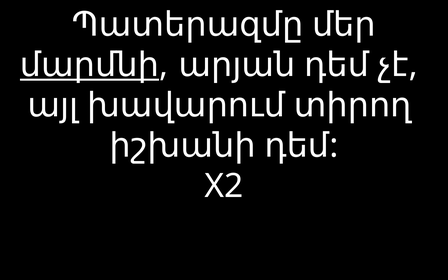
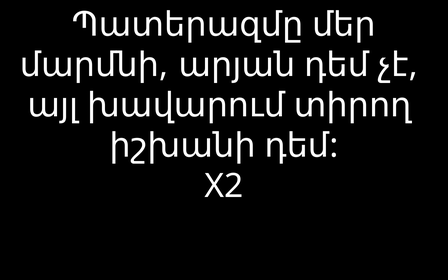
մարմնի underline: present -> none
